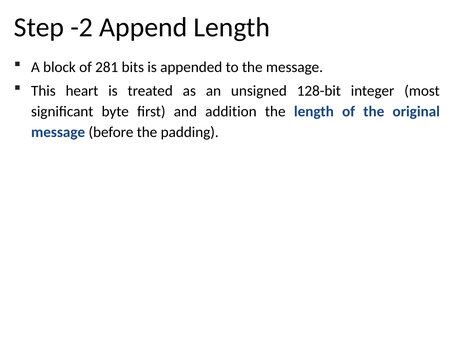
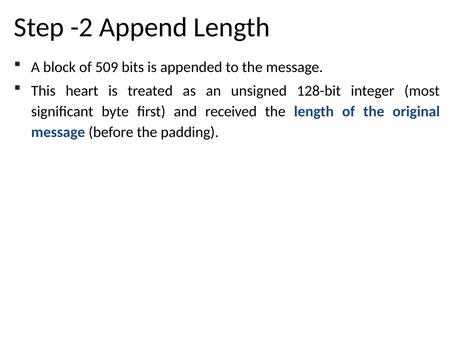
281: 281 -> 509
addition: addition -> received
